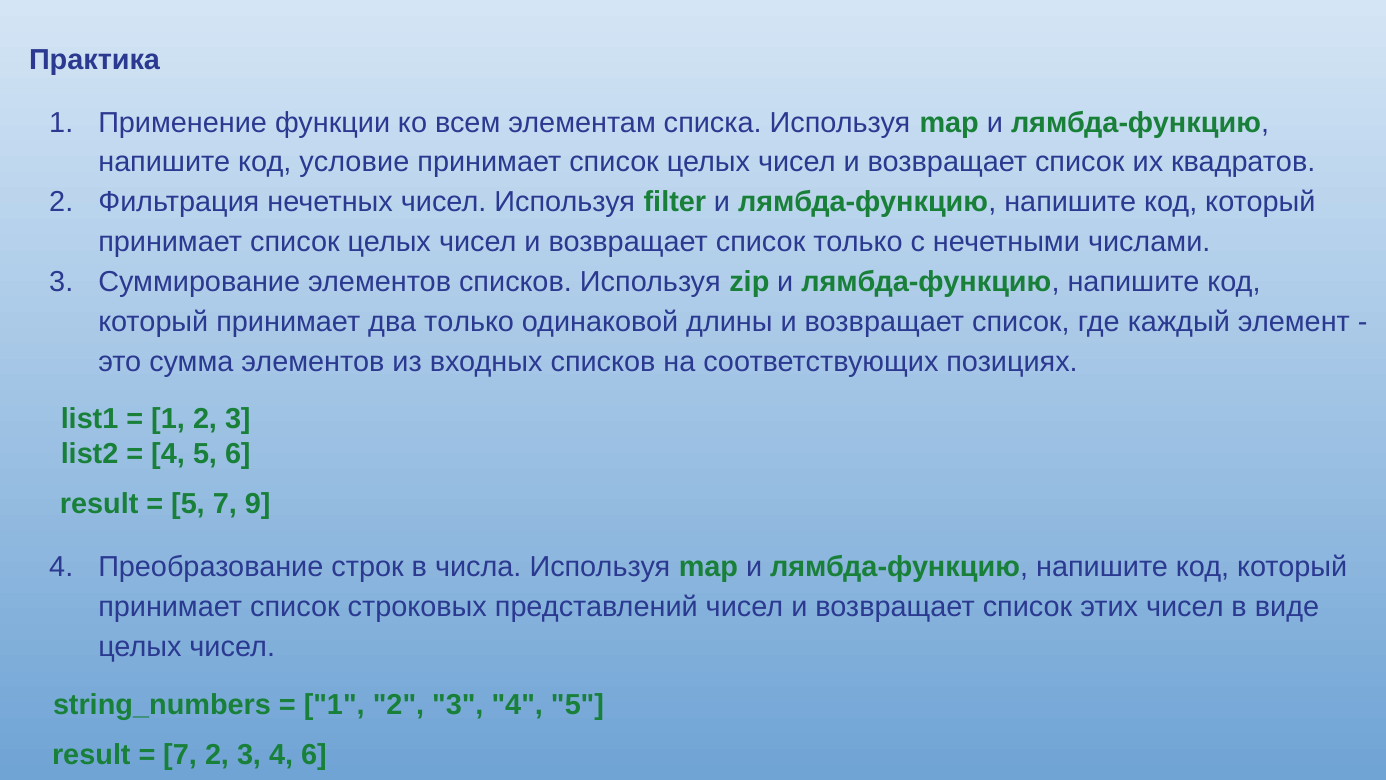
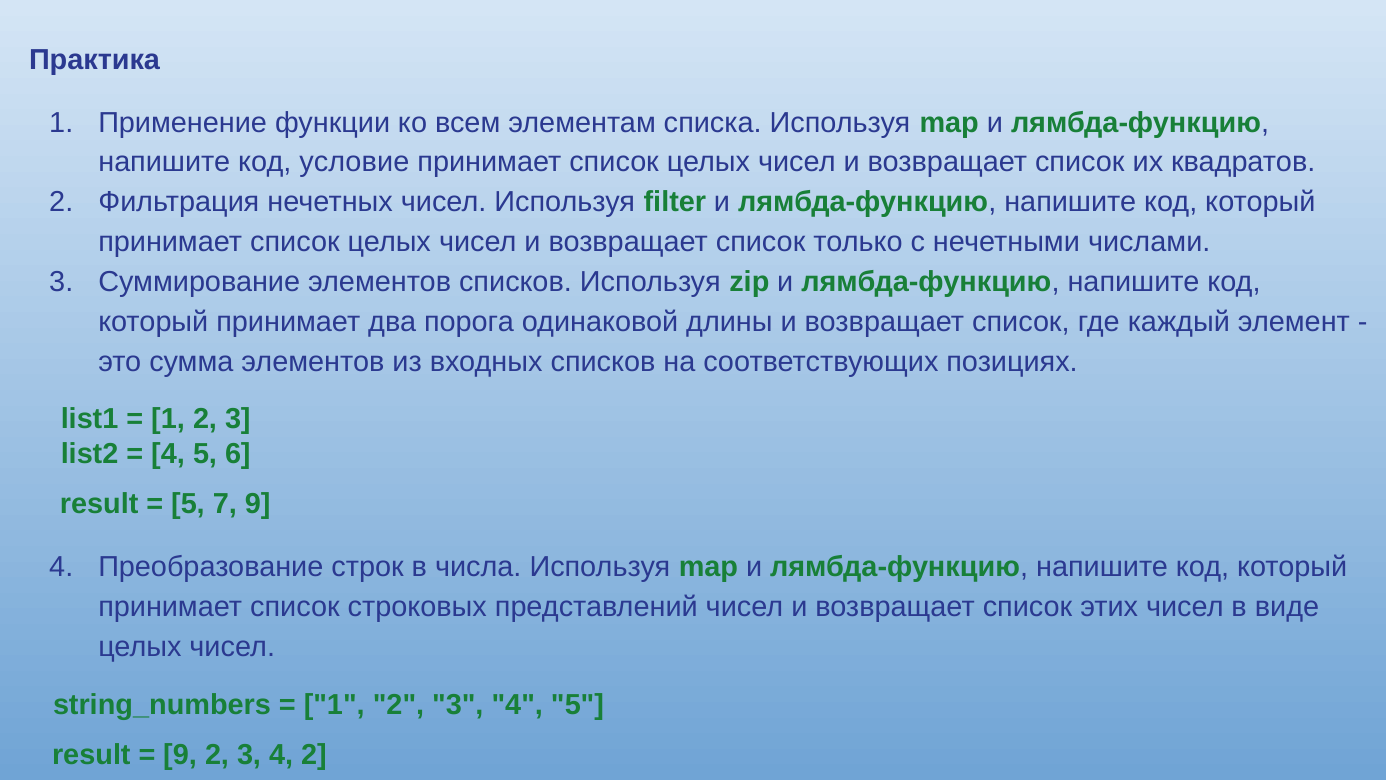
два только: только -> порога
7 at (180, 755): 7 -> 9
4 6: 6 -> 2
